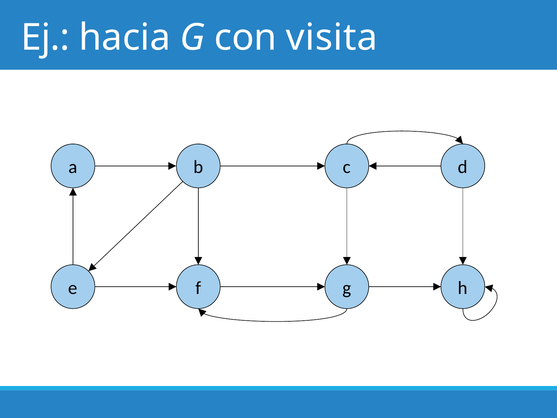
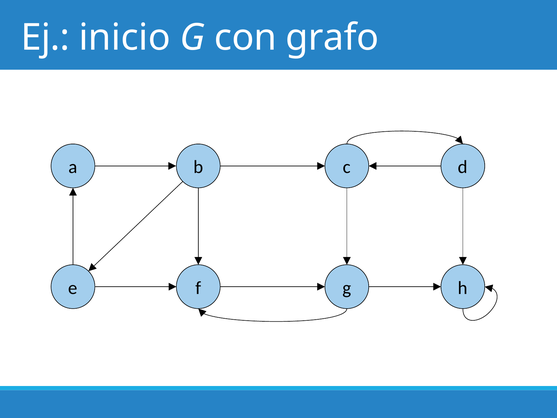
hacia: hacia -> inicio
visita: visita -> grafo
